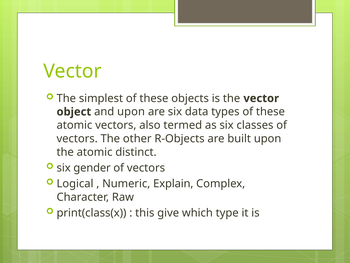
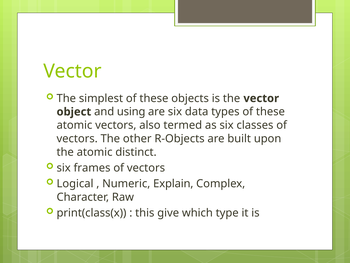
and upon: upon -> using
gender: gender -> frames
